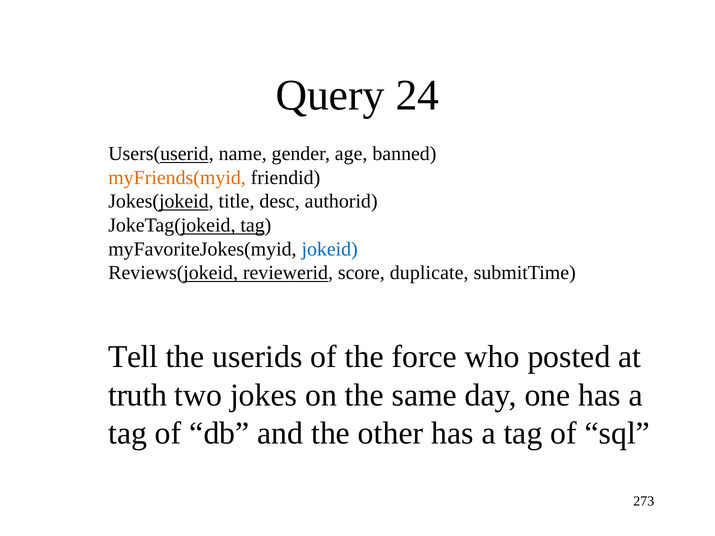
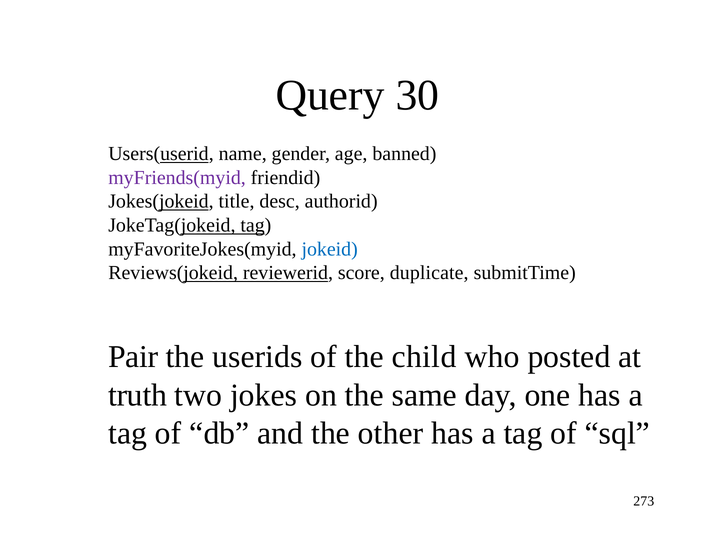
24: 24 -> 30
myFriends(myid colour: orange -> purple
Tell: Tell -> Pair
force: force -> child
